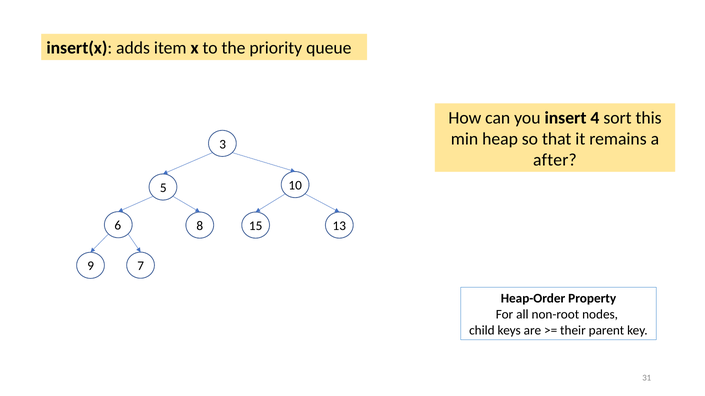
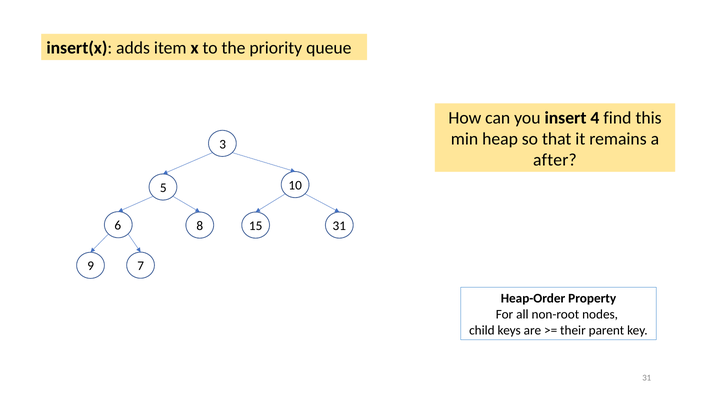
sort: sort -> find
6 13: 13 -> 31
